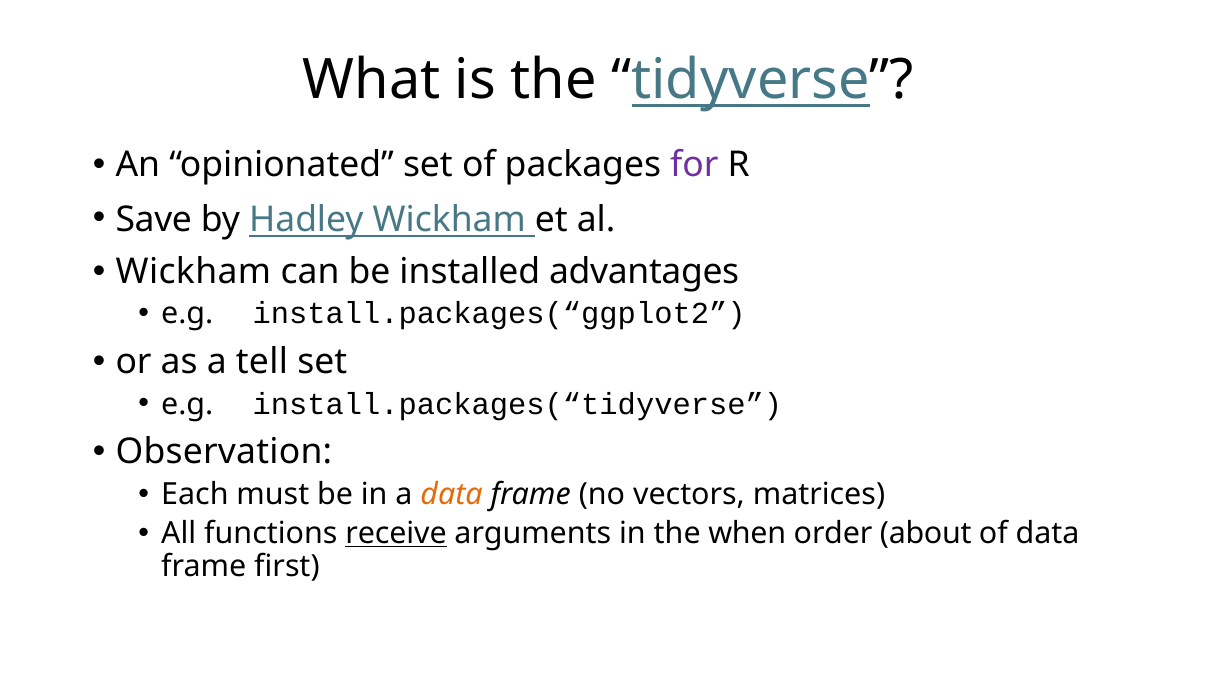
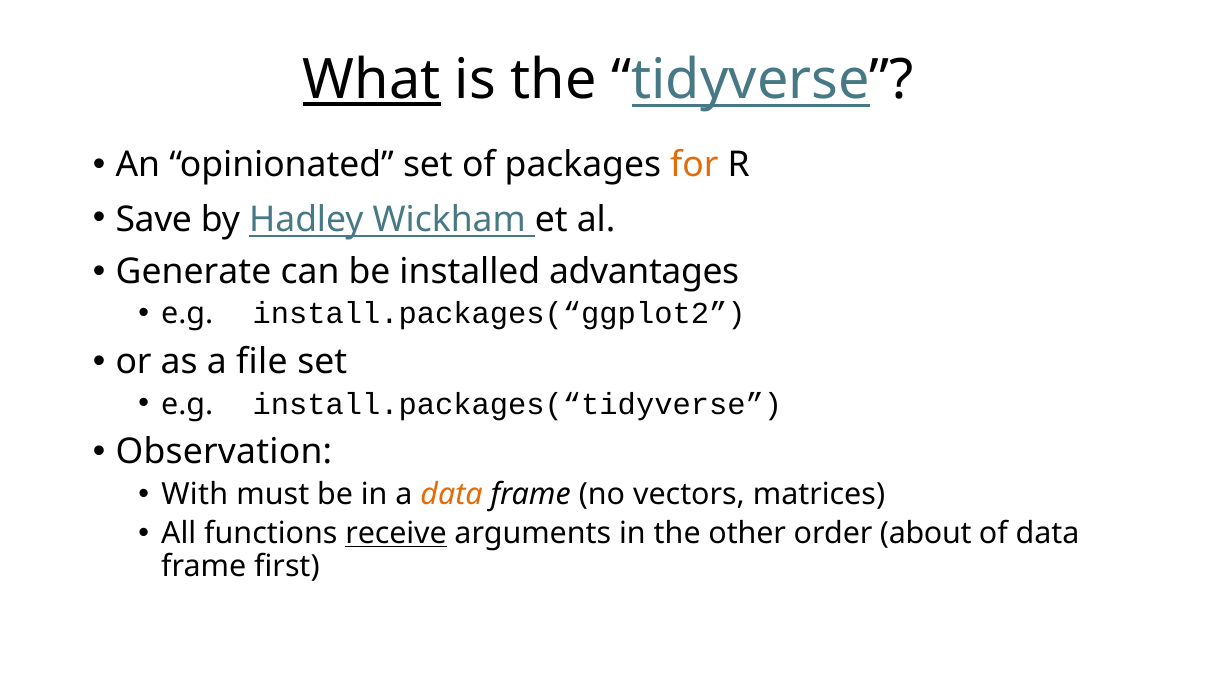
What underline: none -> present
for colour: purple -> orange
Wickham at (193, 272): Wickham -> Generate
tell: tell -> file
Each: Each -> With
when: when -> other
